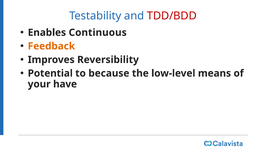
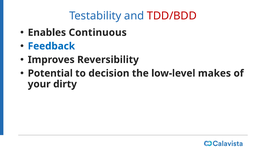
Feedback colour: orange -> blue
because: because -> decision
means: means -> makes
have: have -> dirty
